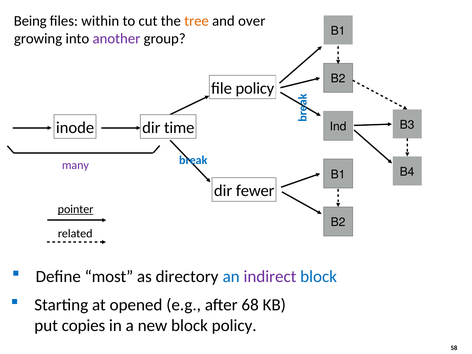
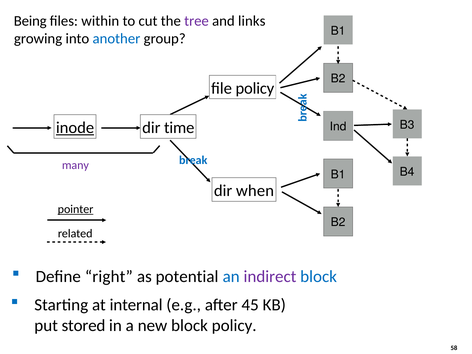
tree colour: orange -> purple
over: over -> links
another colour: purple -> blue
inode underline: none -> present
fewer: fewer -> when
most: most -> right
directory: directory -> potential
opened: opened -> internal
68: 68 -> 45
copies: copies -> stored
